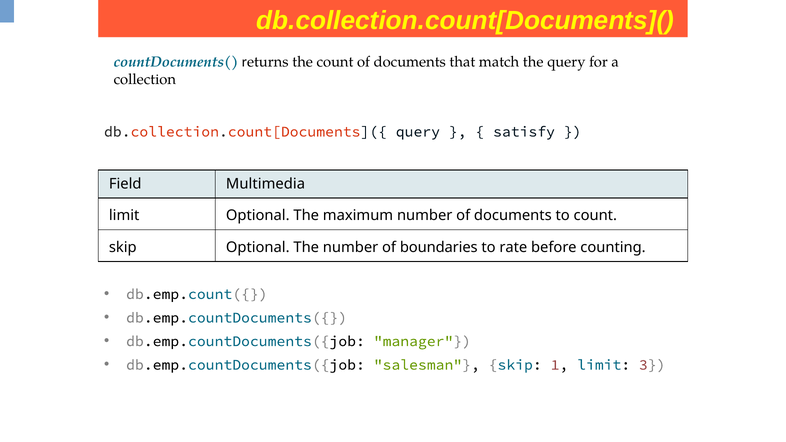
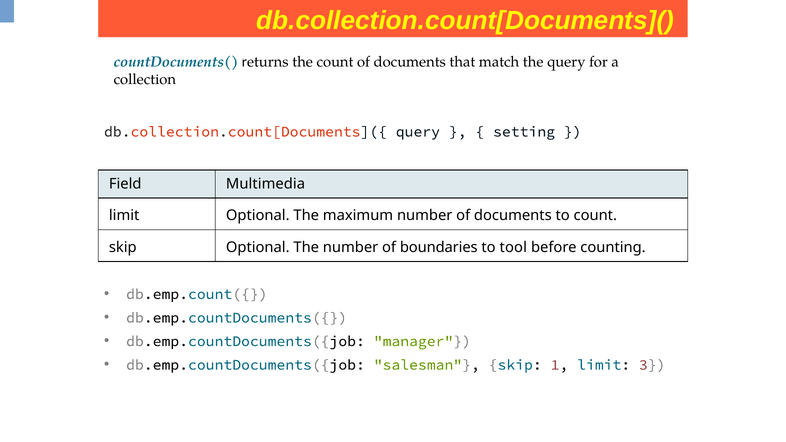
satisfy: satisfy -> setting
rate: rate -> tool
